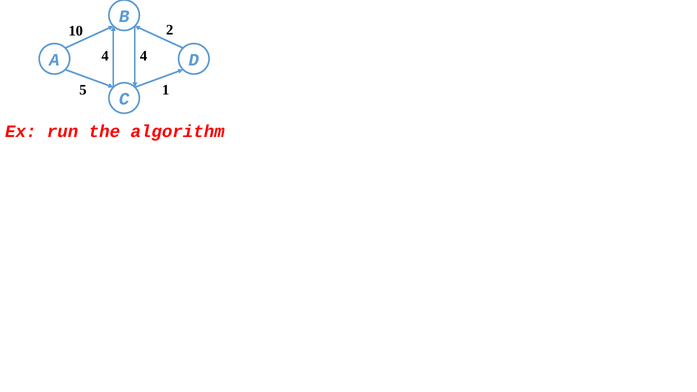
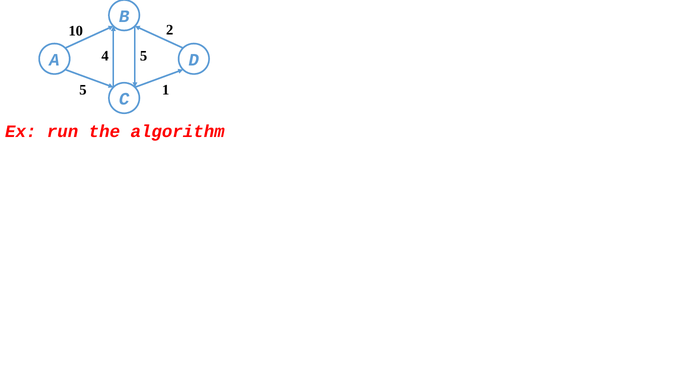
4 4: 4 -> 5
